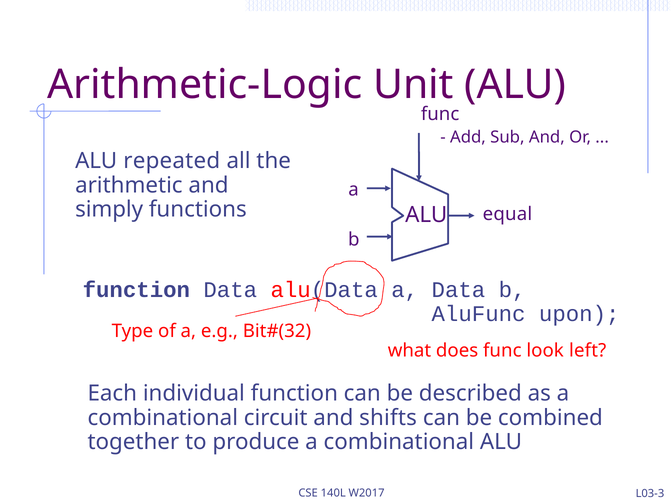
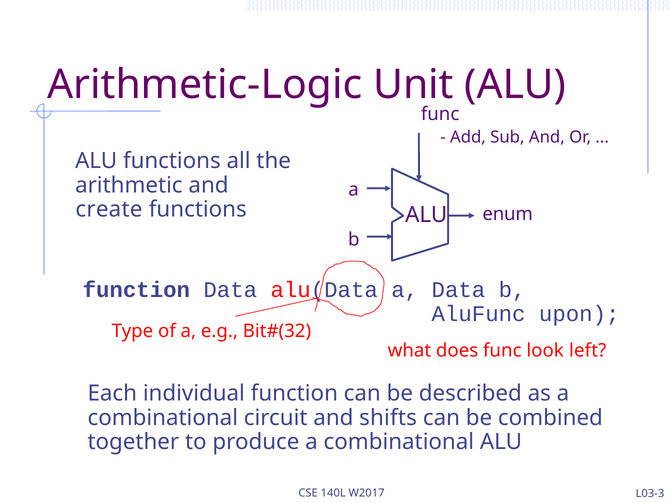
ALU repeated: repeated -> functions
simply: simply -> create
equal: equal -> enum
